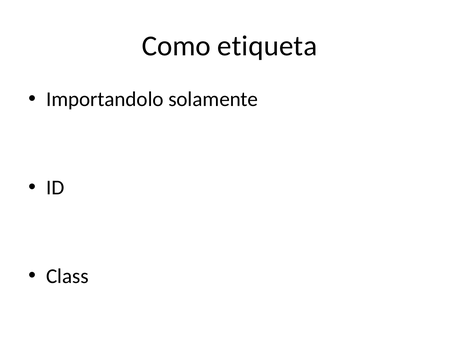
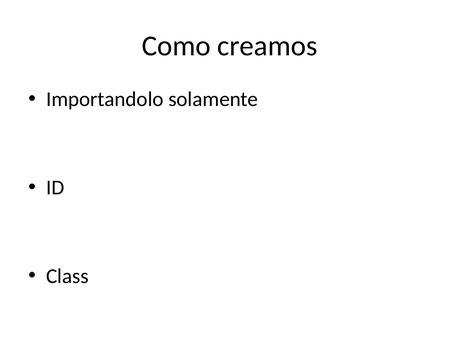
etiqueta: etiqueta -> creamos
